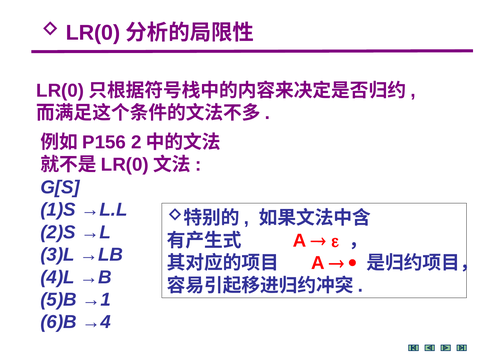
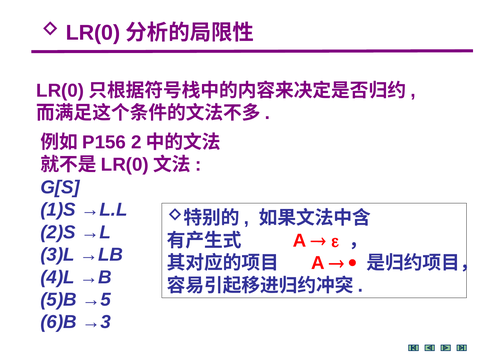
→1: →1 -> →5
→4: →4 -> →3
